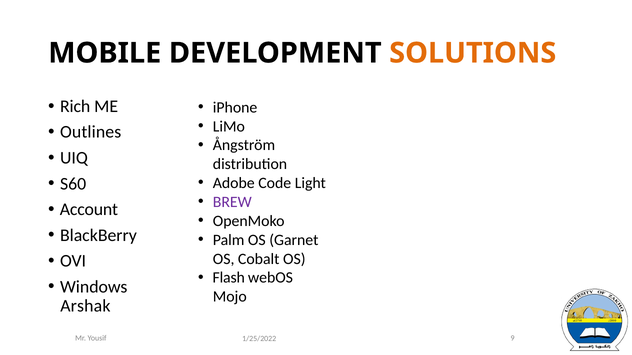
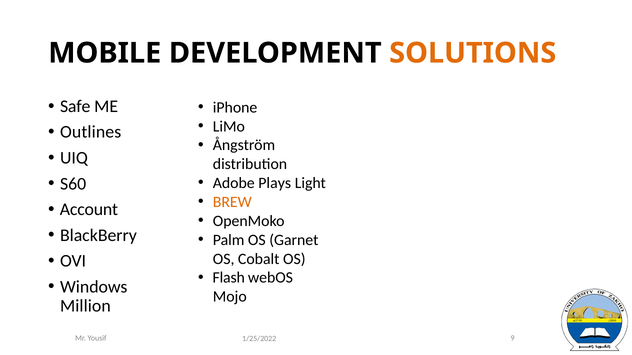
Rich: Rich -> Safe
Code: Code -> Plays
BREW colour: purple -> orange
Arshak: Arshak -> Million
